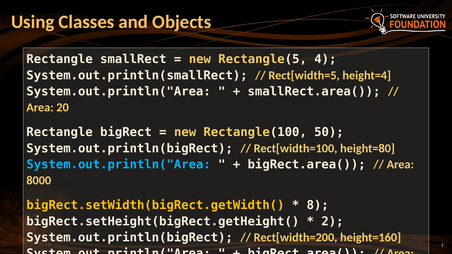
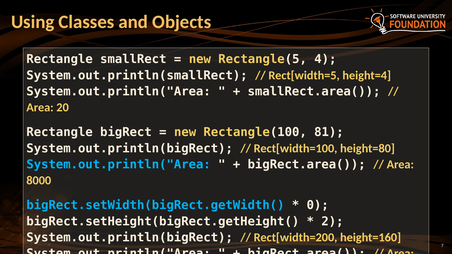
50: 50 -> 81
bigRect.setWidth(bigRect.getWidth( colour: yellow -> light blue
8: 8 -> 0
